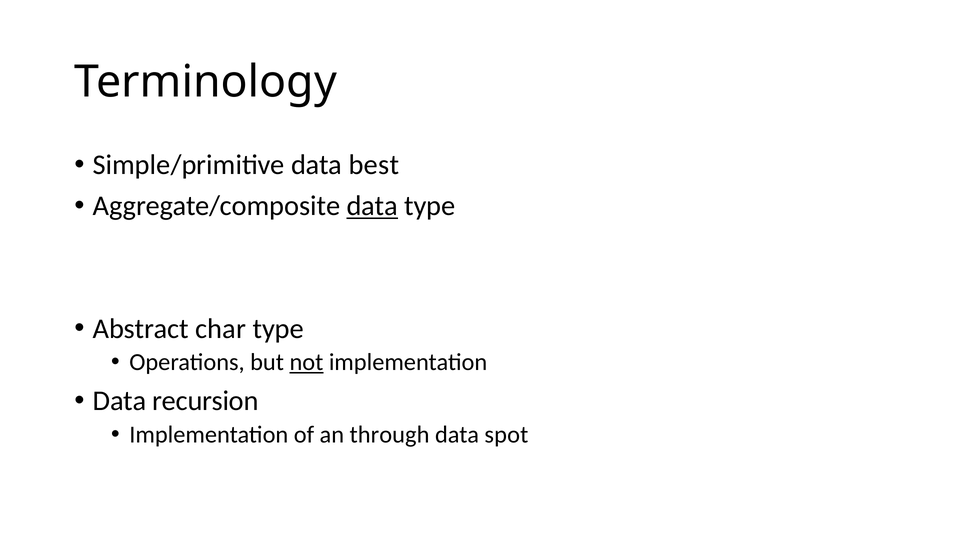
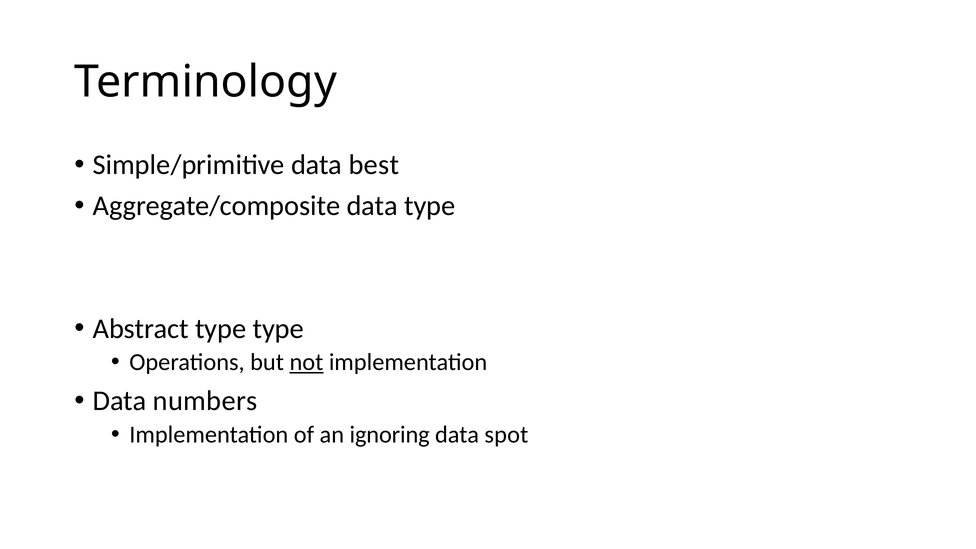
data at (372, 206) underline: present -> none
Abstract char: char -> type
recursion: recursion -> numbers
through: through -> ignoring
